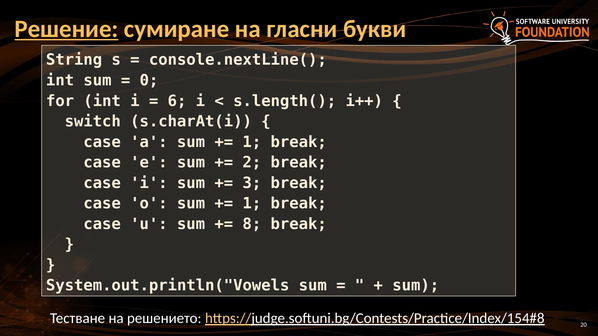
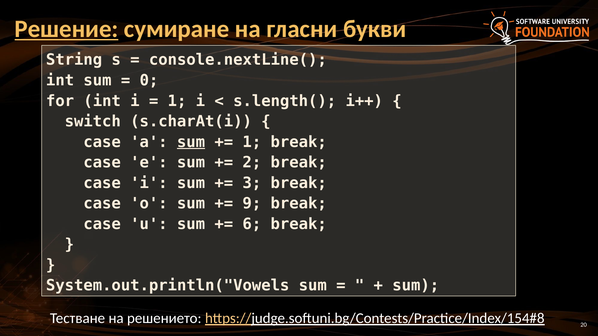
6 at (177, 101): 6 -> 1
sum at (191, 142) underline: none -> present
1 at (252, 204): 1 -> 9
8: 8 -> 6
